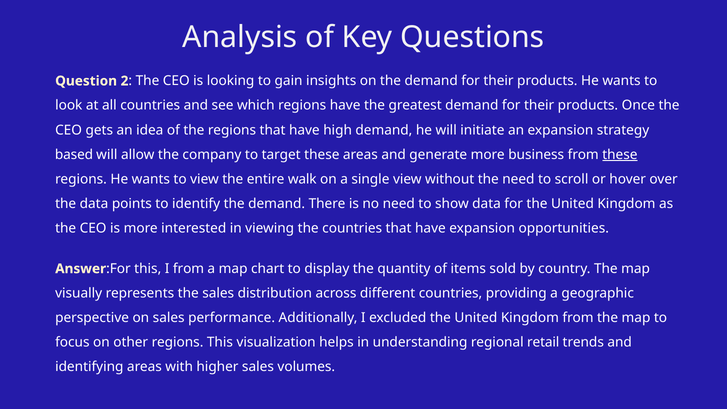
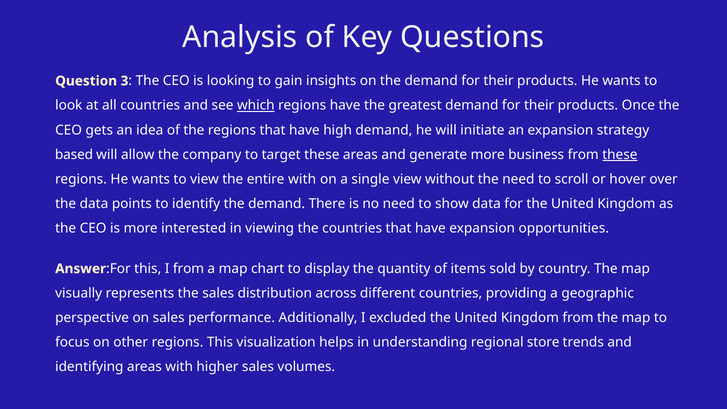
2: 2 -> 3
which underline: none -> present
entire walk: walk -> with
retail: retail -> store
